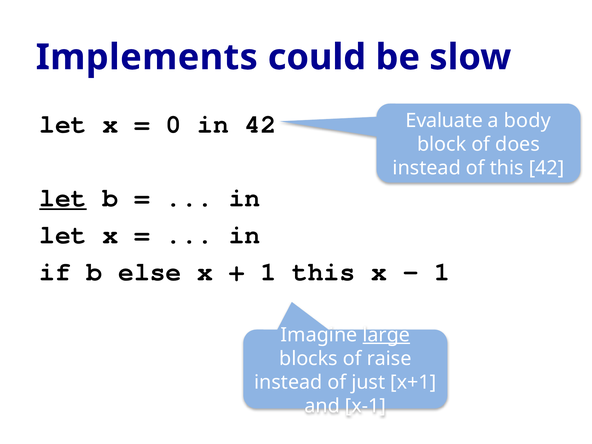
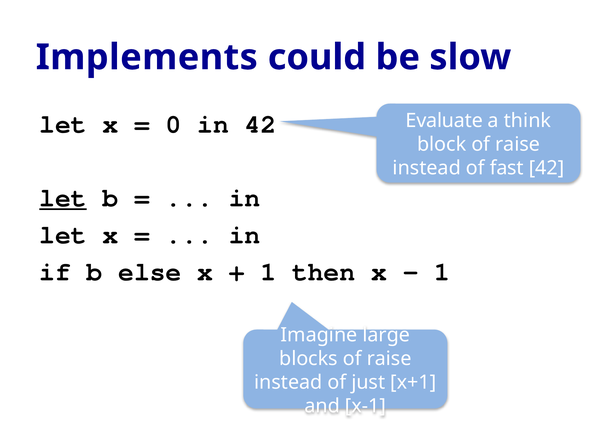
body: body -> think
block of does: does -> raise
of this: this -> fast
1 this: this -> then
large underline: present -> none
